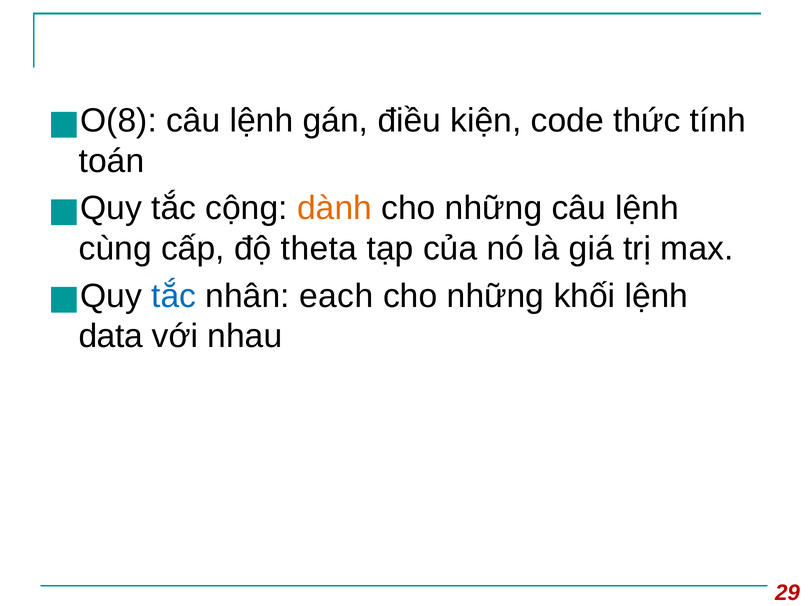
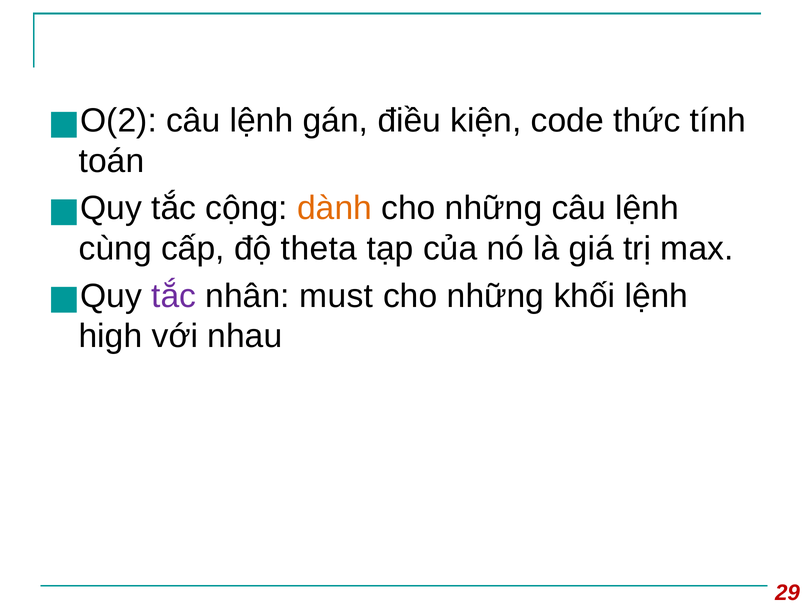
O(8: O(8 -> O(2
tắc at (174, 296) colour: blue -> purple
each: each -> must
data: data -> high
